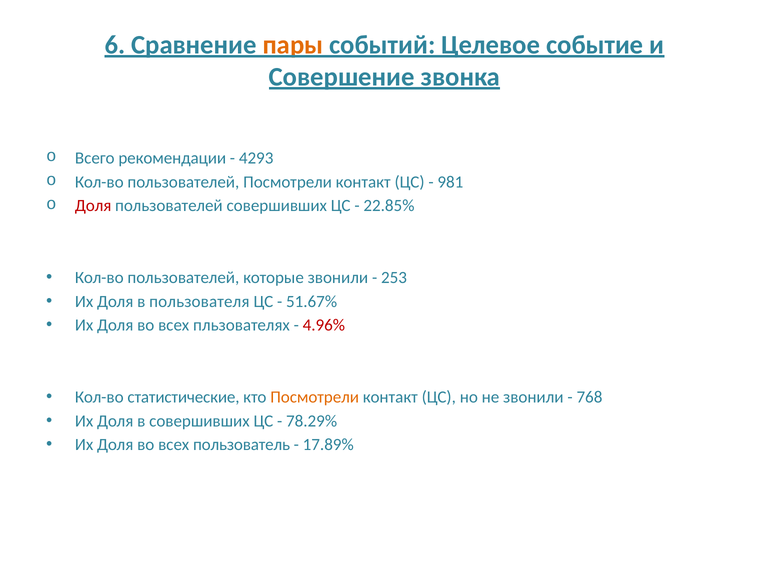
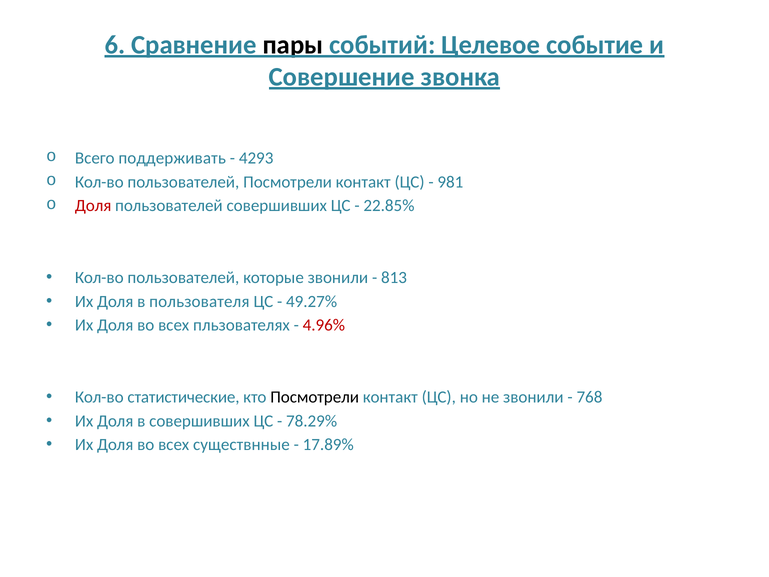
пары colour: orange -> black
рекомендации: рекомендации -> поддерживать
253: 253 -> 813
51.67%: 51.67% -> 49.27%
Посмотрели at (315, 397) colour: orange -> black
пользователь: пользователь -> существнные
